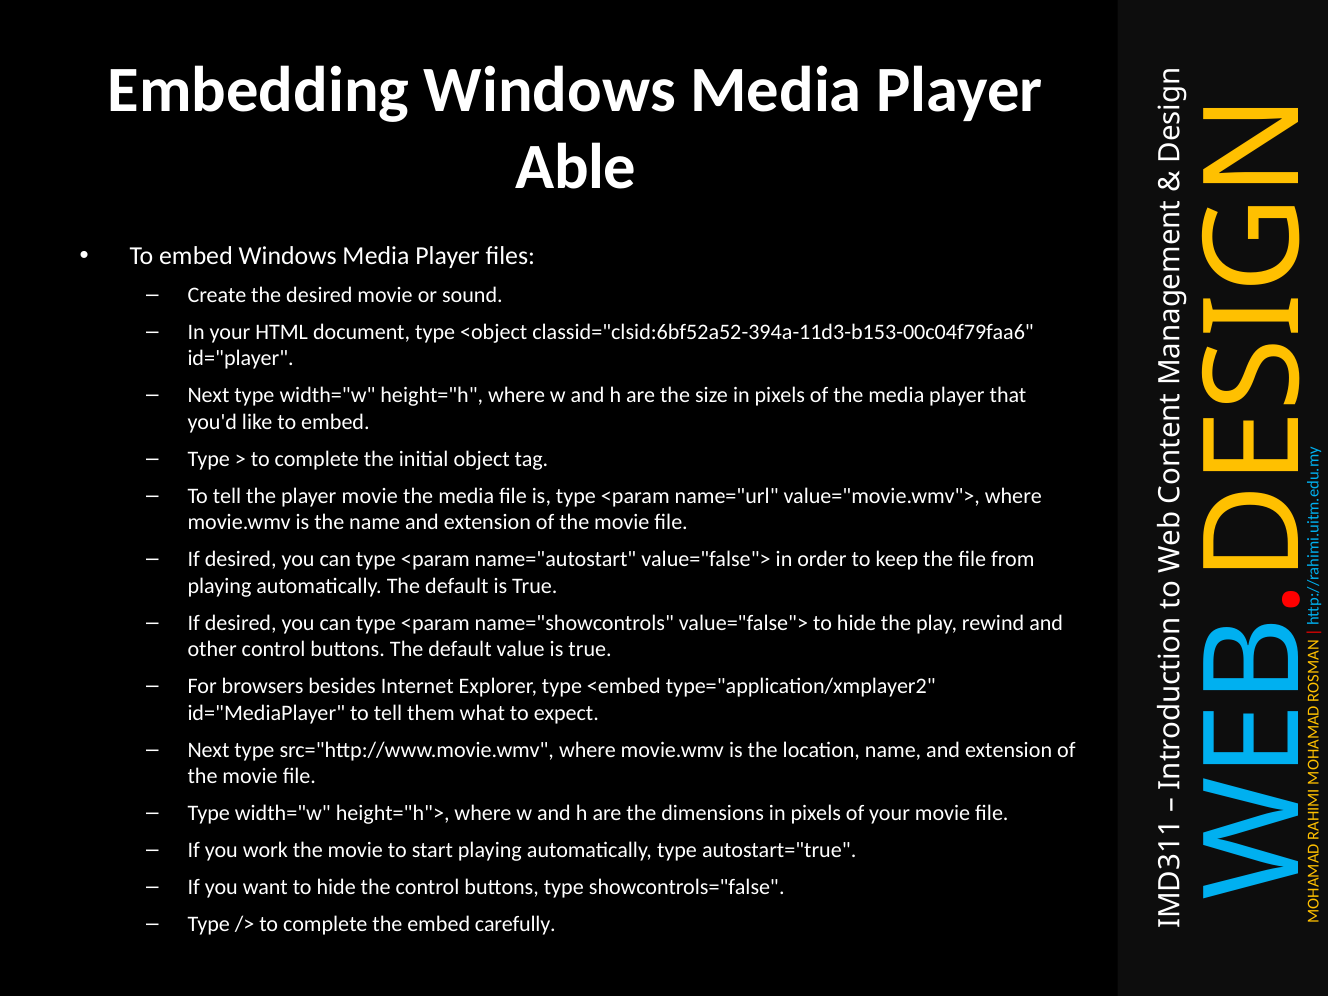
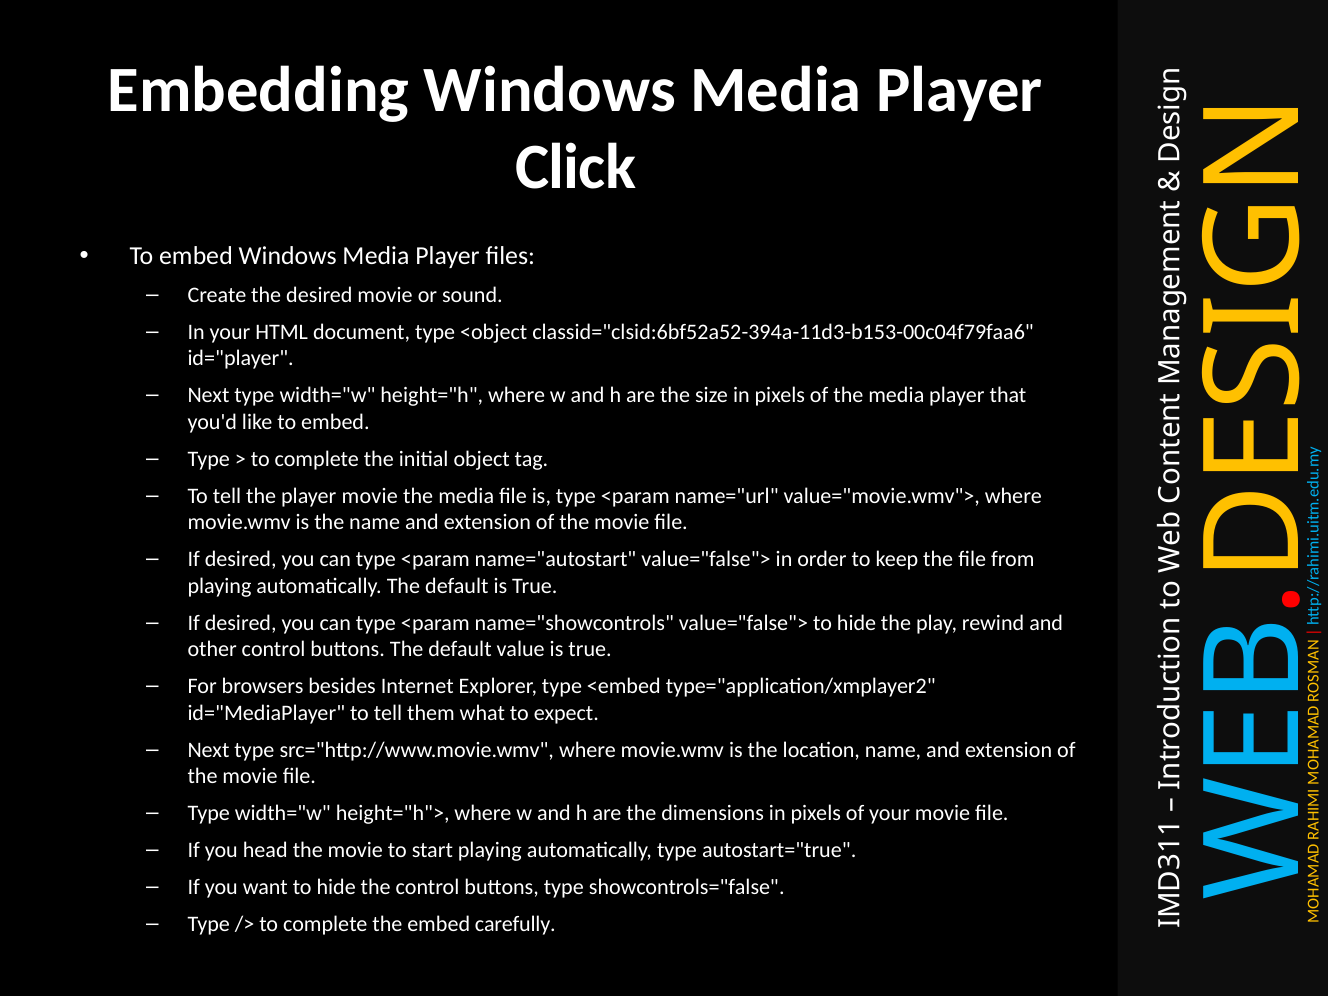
Able: Able -> Click
work: work -> head
